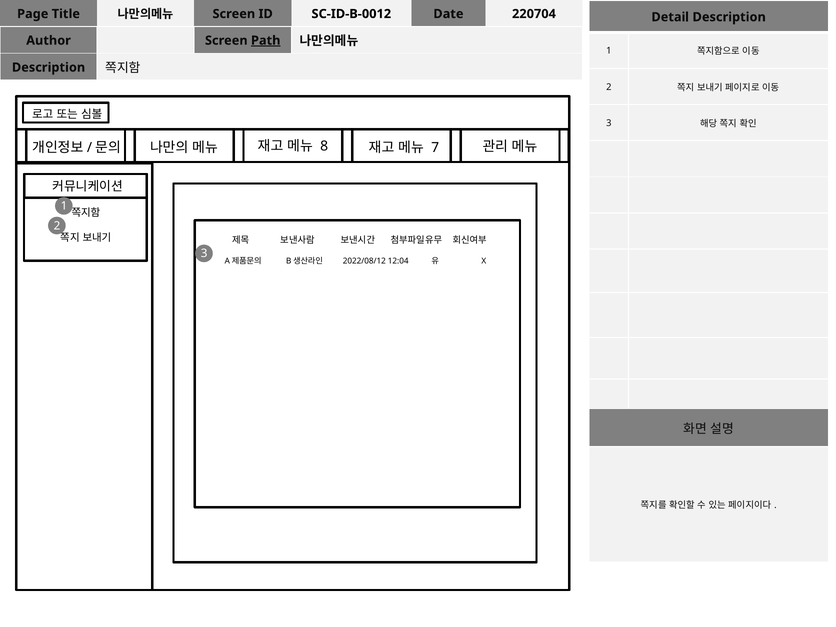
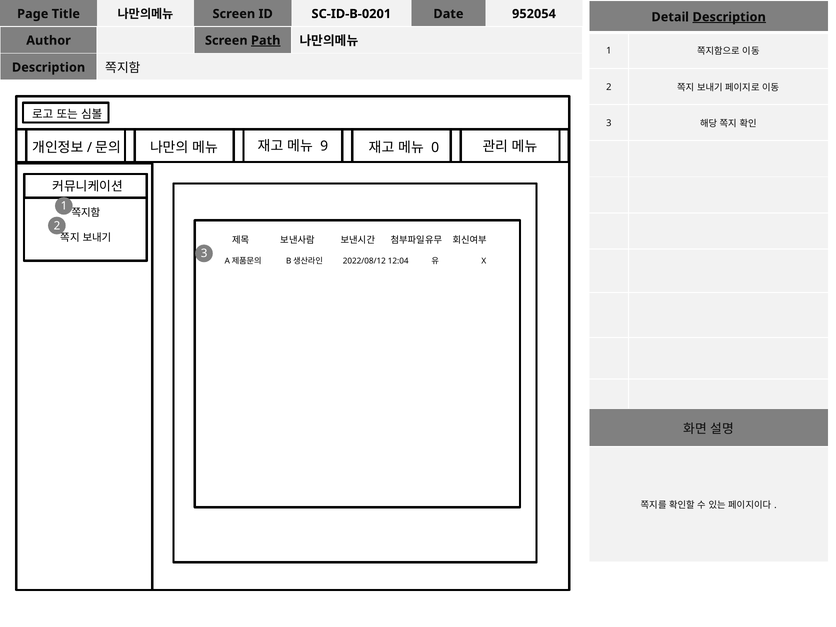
SC-ID-B-0012: SC-ID-B-0012 -> SC-ID-B-0201
220704: 220704 -> 952054
Description at (729, 17) underline: none -> present
8: 8 -> 9
7: 7 -> 0
